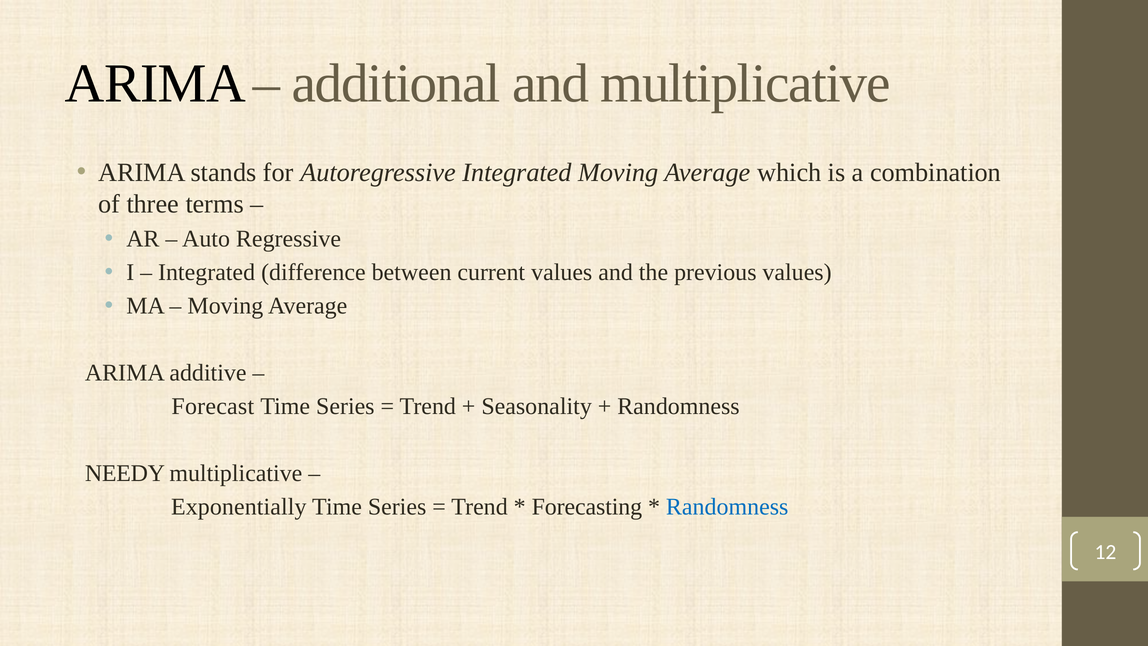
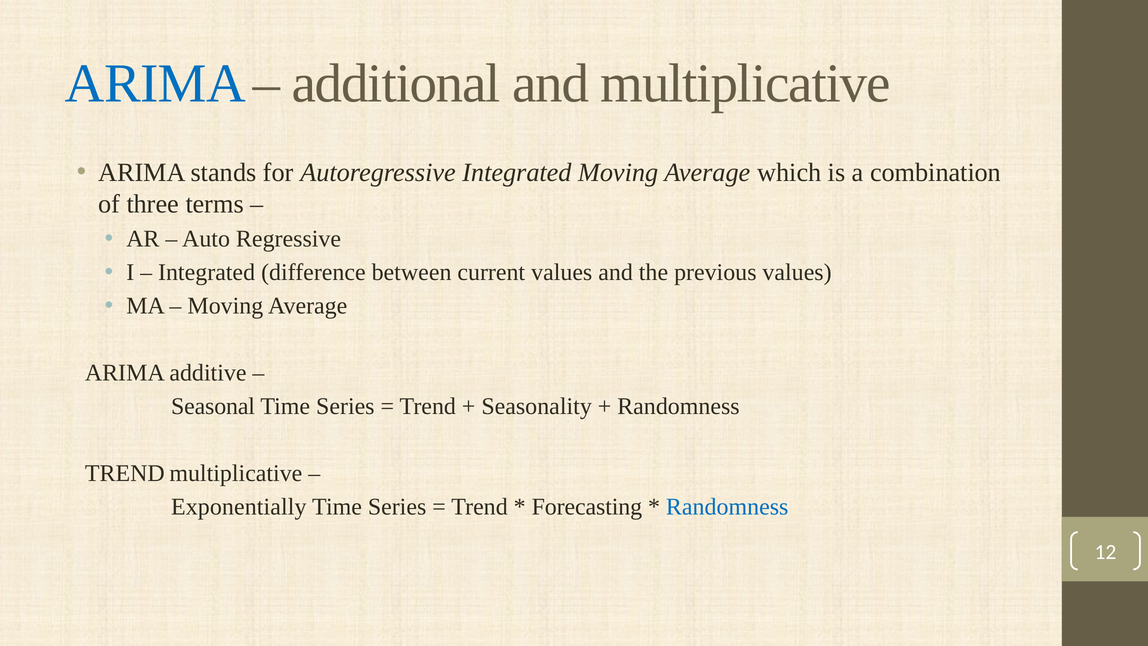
ARIMA at (156, 84) colour: black -> blue
Forecast: Forecast -> Seasonal
NEEDY at (125, 473): NEEDY -> TREND
